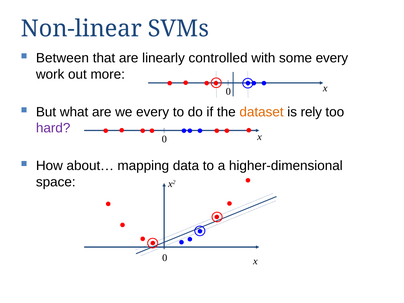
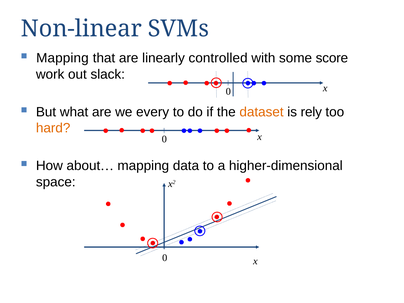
Between at (62, 58): Between -> Mapping
some every: every -> score
more: more -> slack
hard colour: purple -> orange
